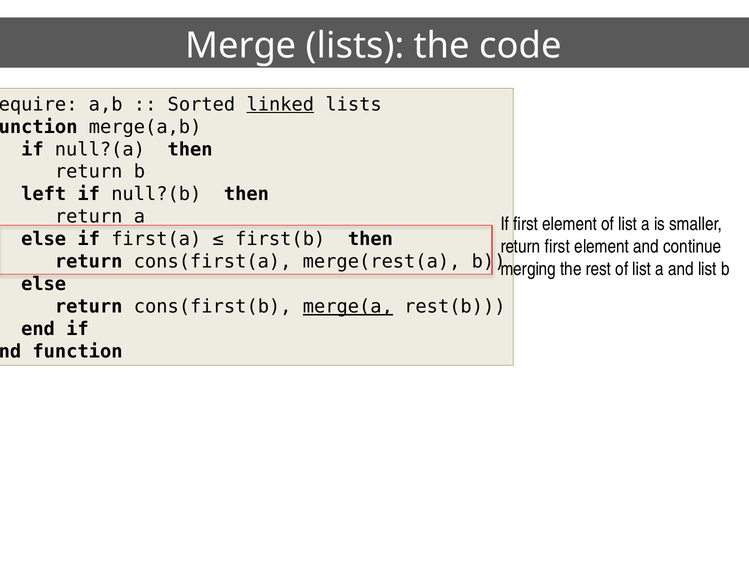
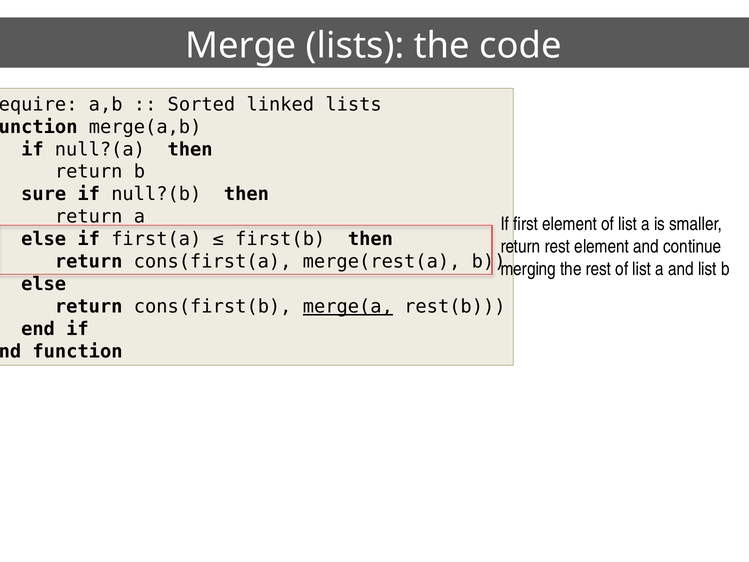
linked underline: present -> none
left: left -> sure
return first: first -> rest
